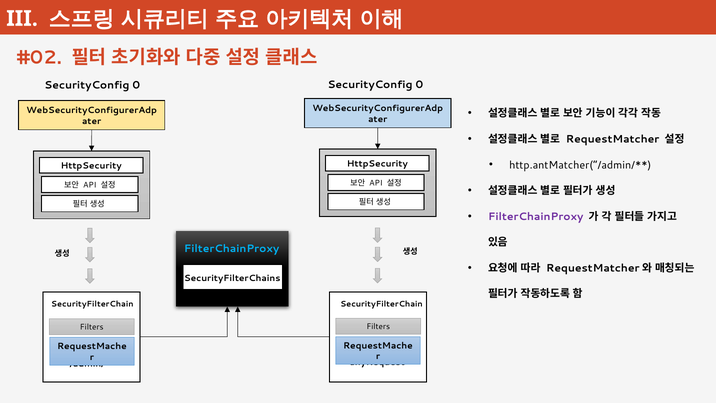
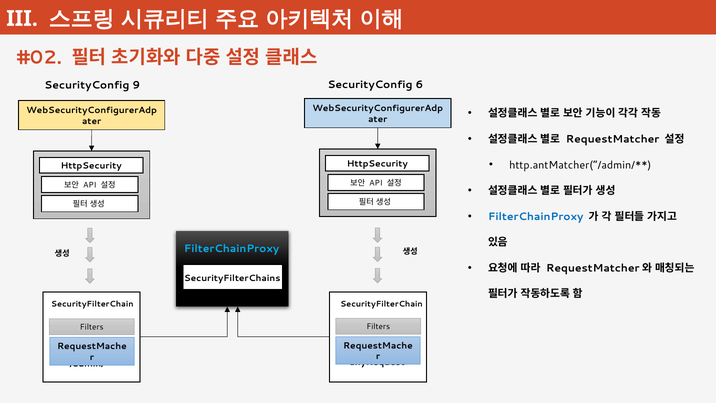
0 at (136, 85): 0 -> 9
0 at (419, 85): 0 -> 6
FilterChainProxy at (536, 216) colour: purple -> blue
